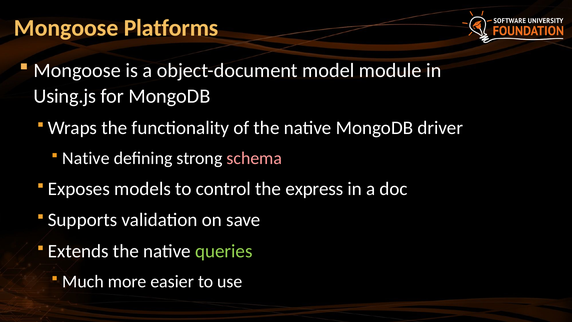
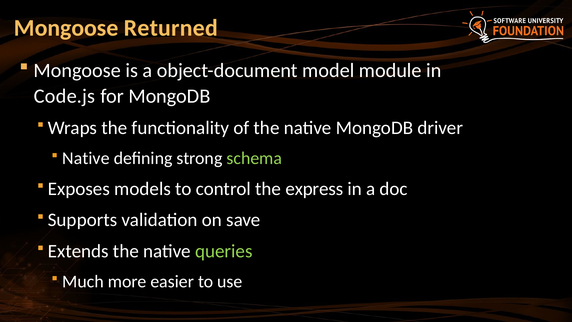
Platforms: Platforms -> Returned
Using.js: Using.js -> Code.js
schema colour: pink -> light green
